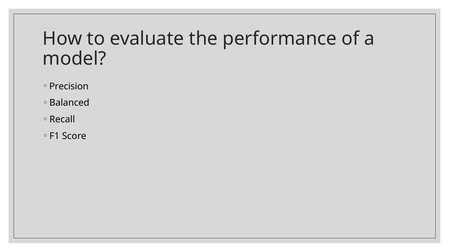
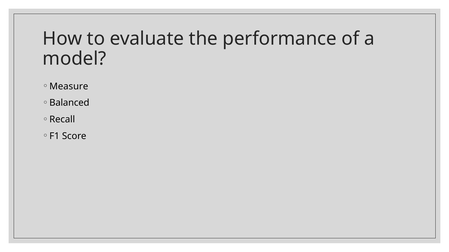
Precision: Precision -> Measure
